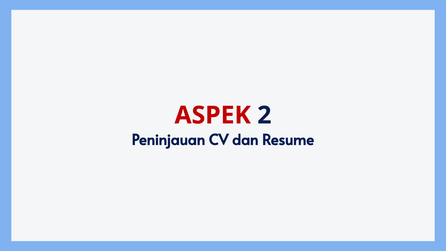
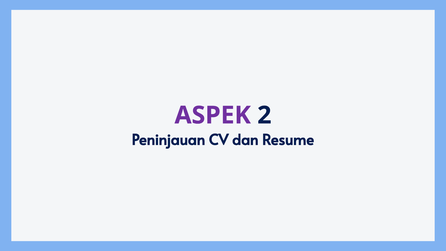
ASPEK colour: red -> purple
